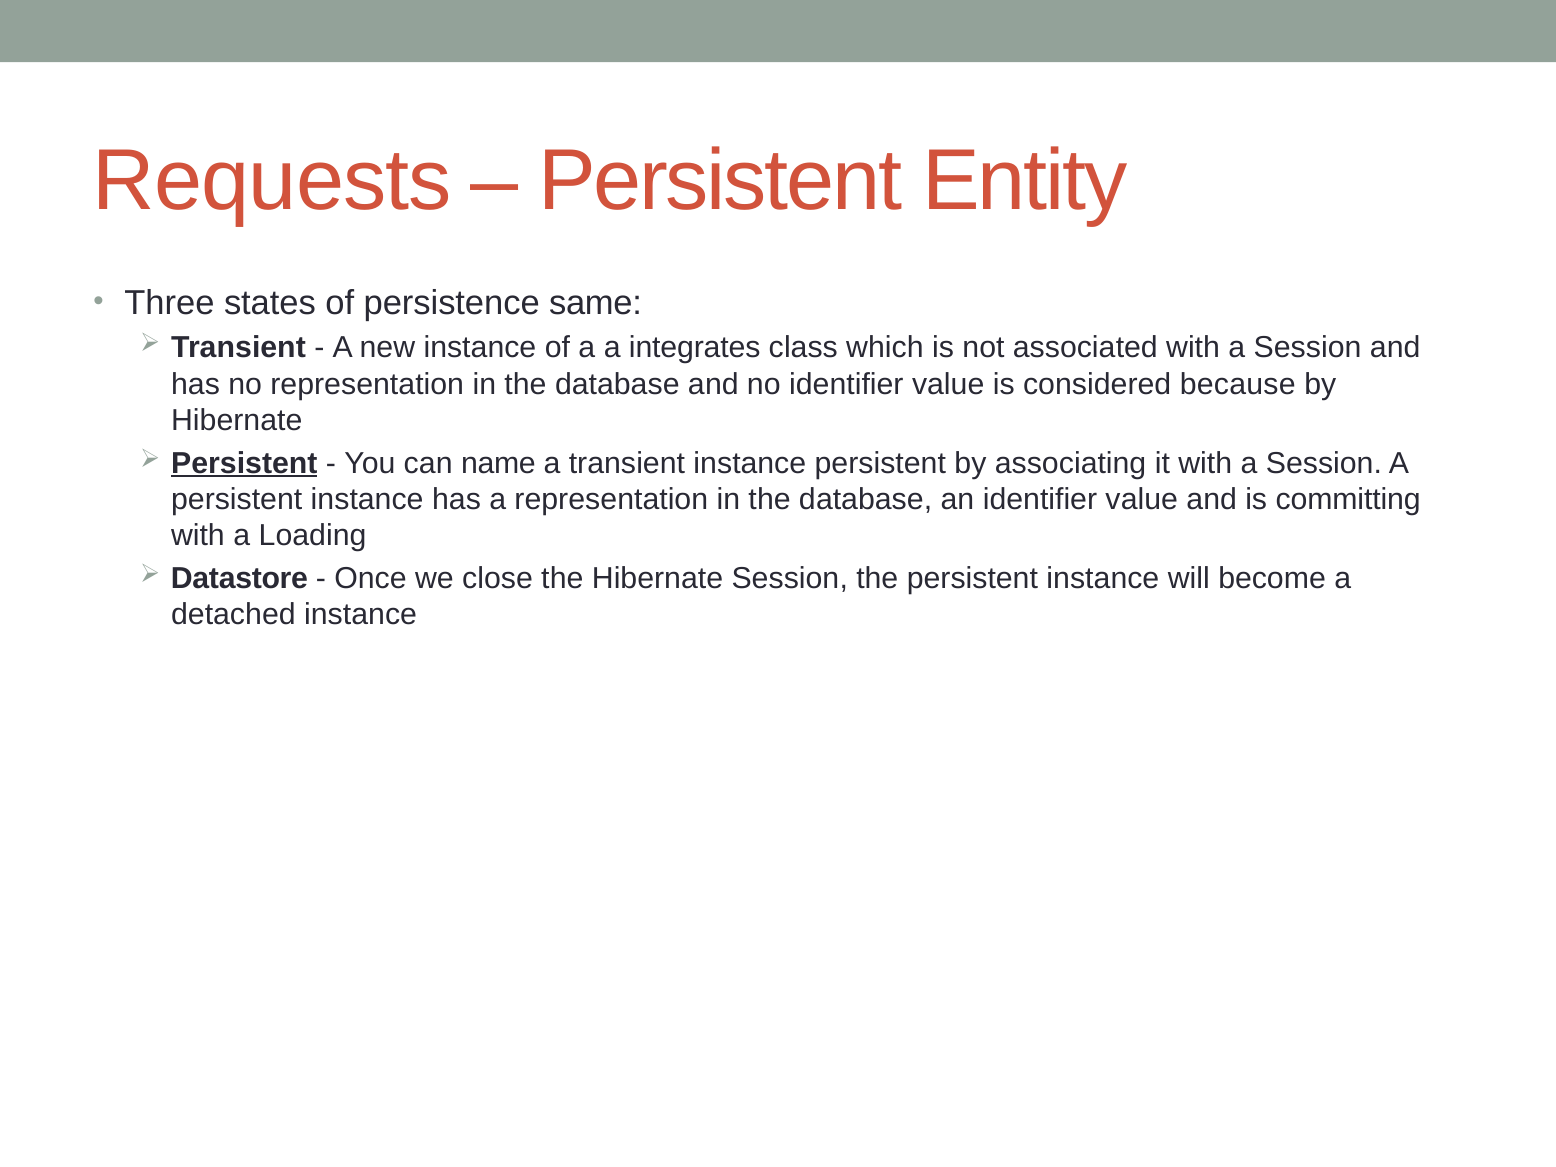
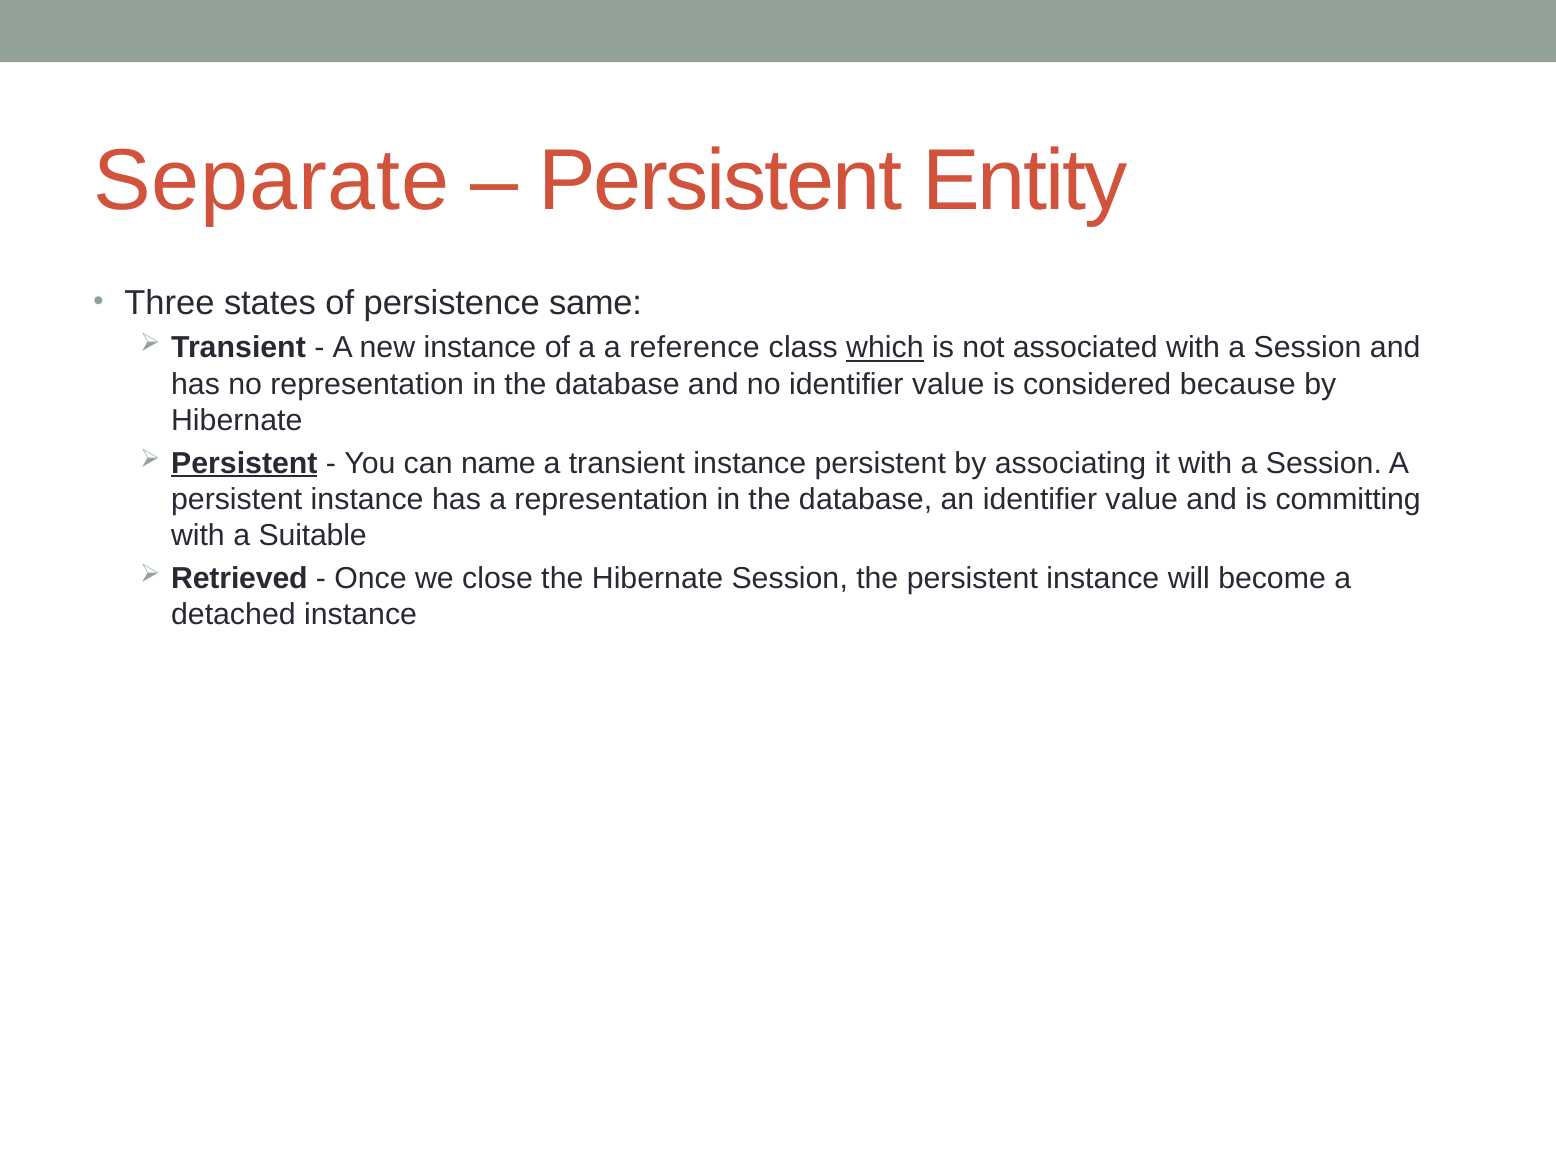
Requests: Requests -> Separate
integrates: integrates -> reference
which underline: none -> present
Loading: Loading -> Suitable
Datastore: Datastore -> Retrieved
